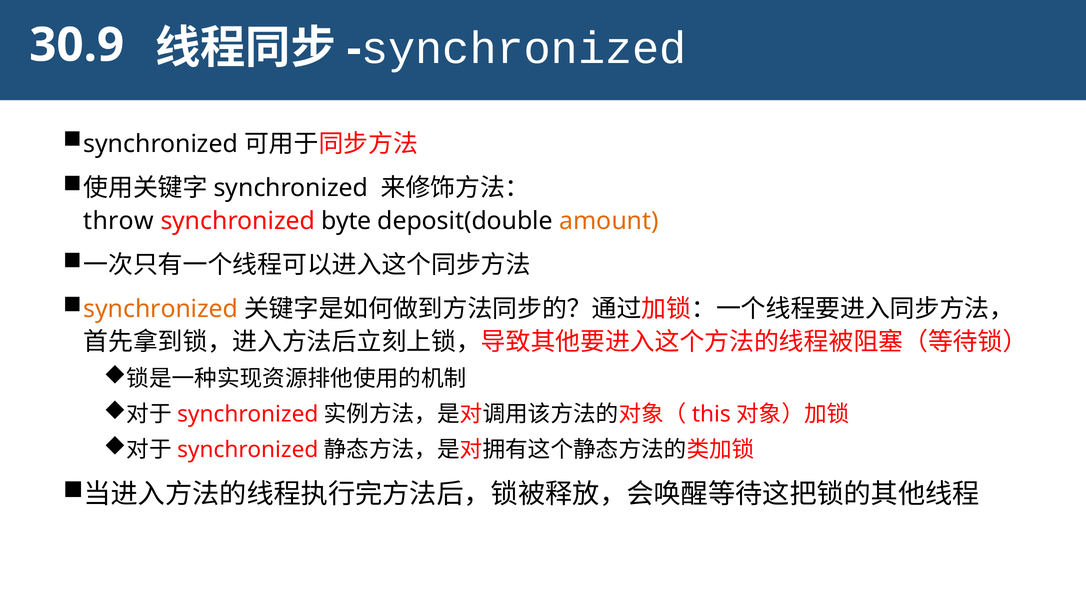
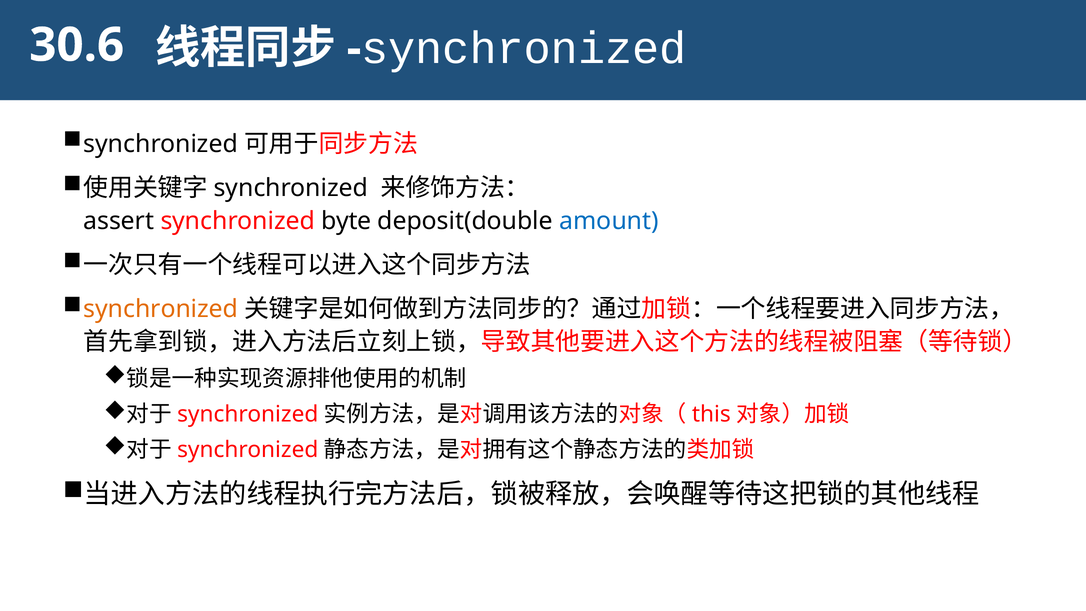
30.9: 30.9 -> 30.6
throw: throw -> assert
amount colour: orange -> blue
